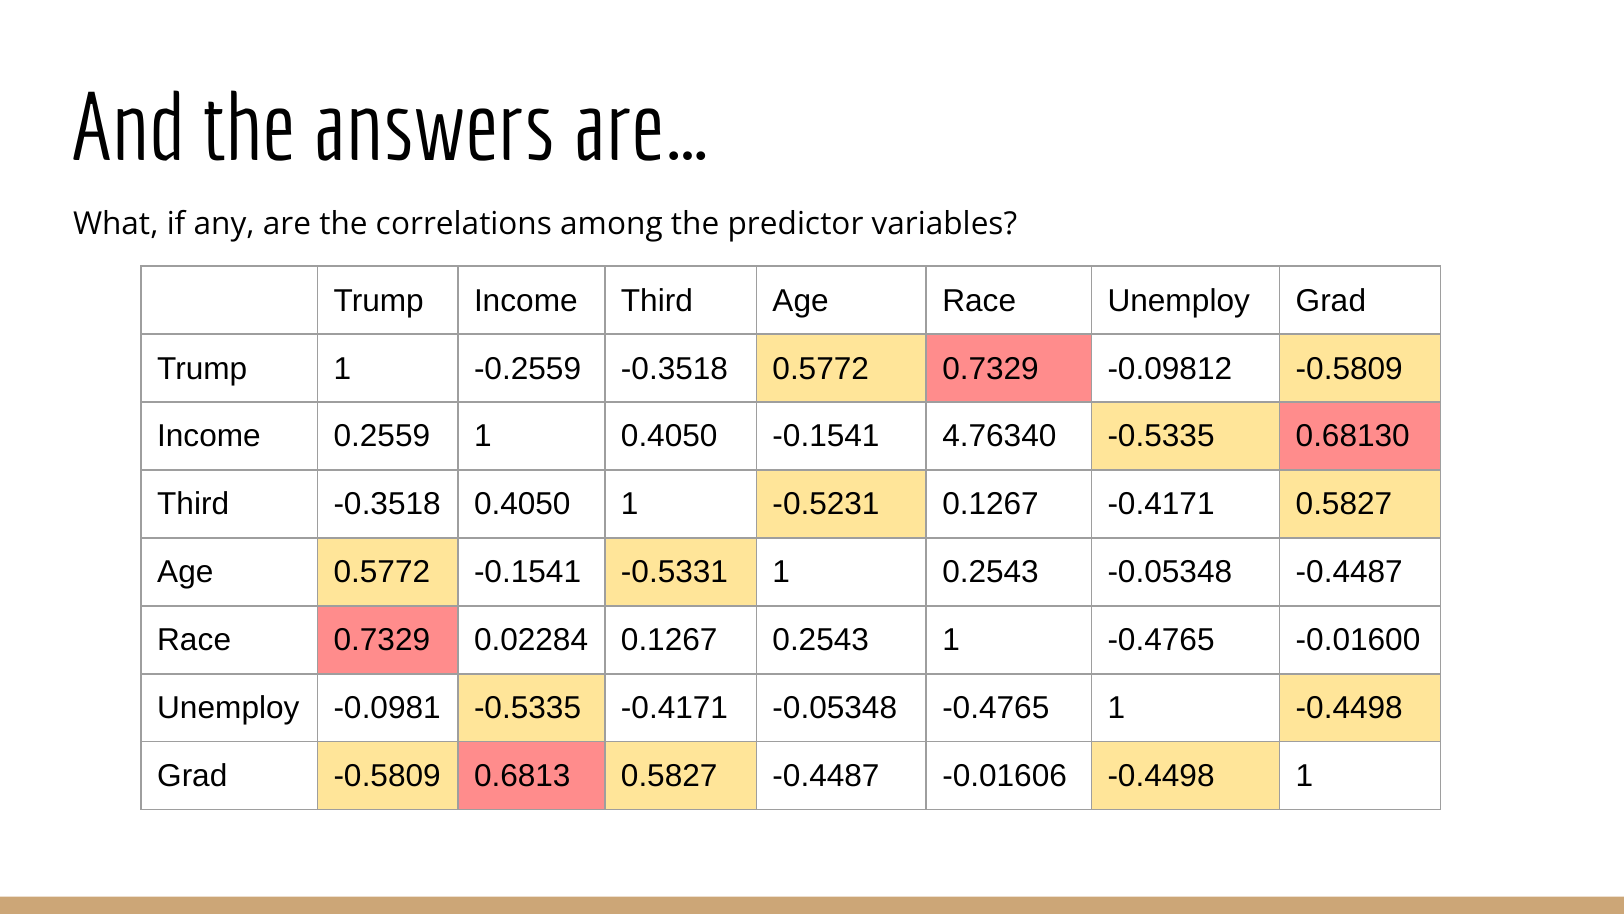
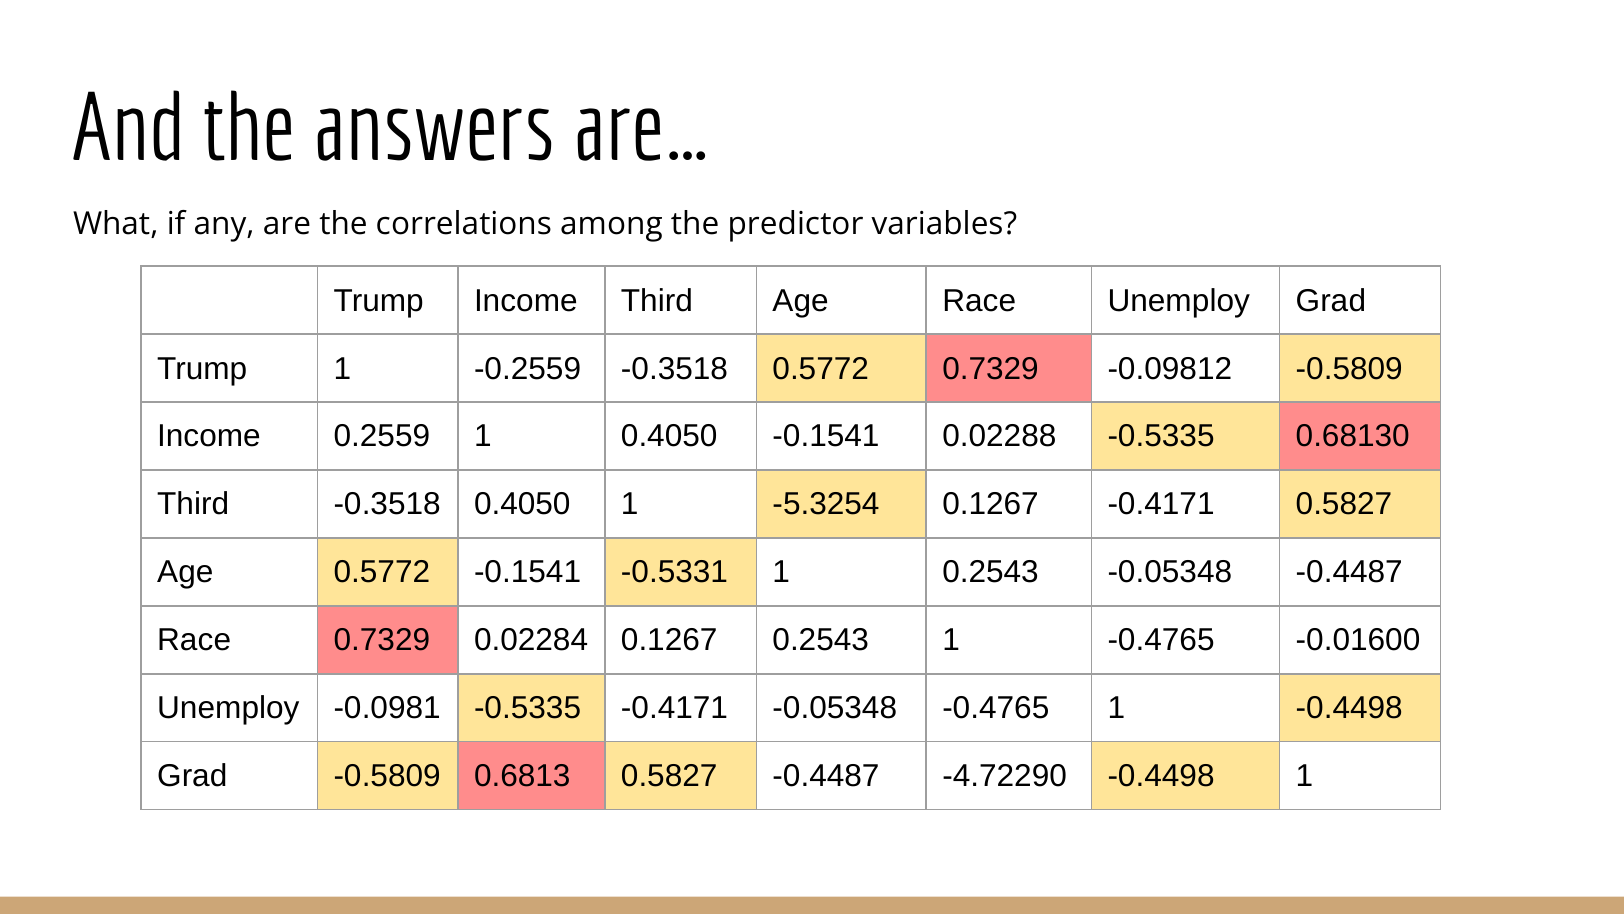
4.76340: 4.76340 -> 0.02288
-0.5231: -0.5231 -> -5.3254
-0.01606: -0.01606 -> -4.72290
